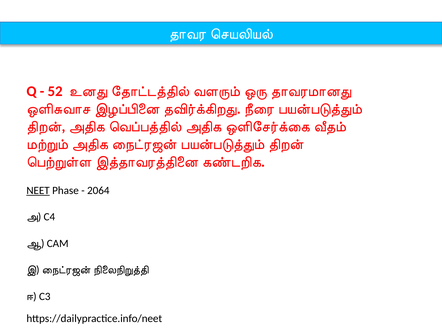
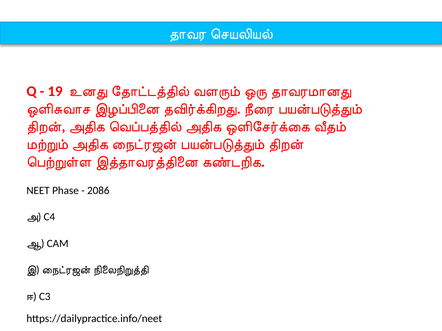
52: 52 -> 19
NEET underline: present -> none
2064: 2064 -> 2086
